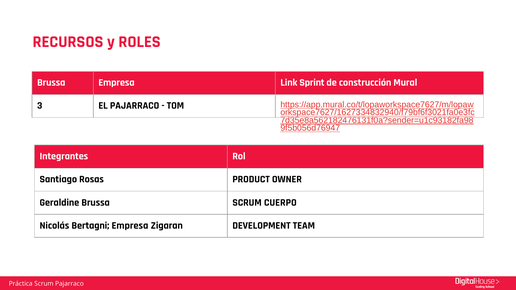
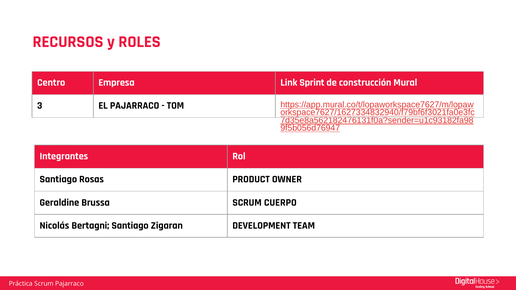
Brussa at (51, 83): Brussa -> Centro
Bertagni Empresa: Empresa -> Santiago
